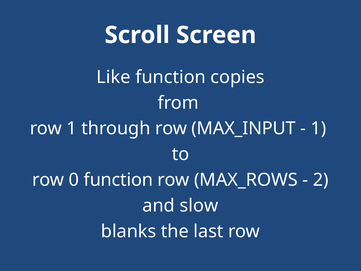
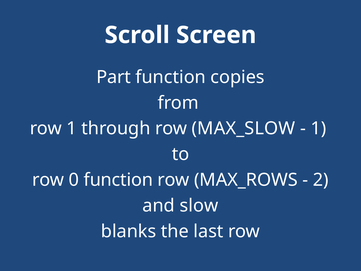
Like: Like -> Part
MAX_INPUT: MAX_INPUT -> MAX_SLOW
